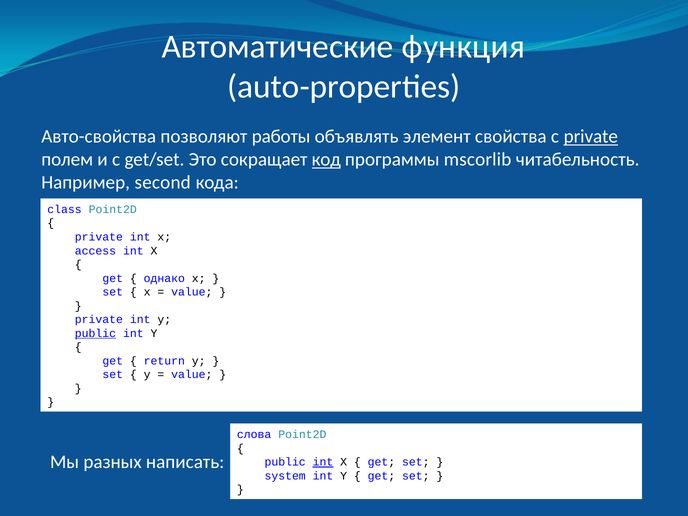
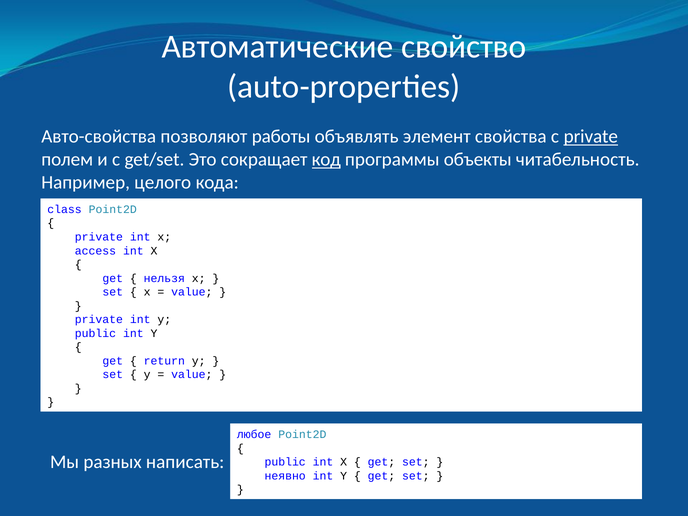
функция: функция -> свойство
mscorlib: mscorlib -> объекты
second: second -> целого
однако: однако -> нельзя
public at (95, 333) underline: present -> none
слова: слова -> любое
int at (323, 462) underline: present -> none
system: system -> неявно
